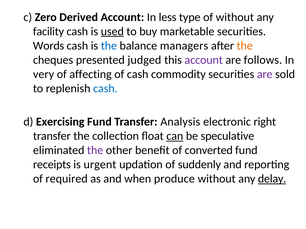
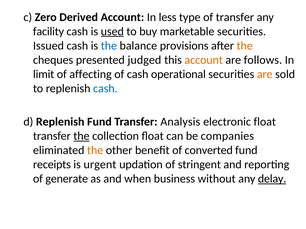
of without: without -> transfer
Words: Words -> Issued
managers: managers -> provisions
account at (204, 60) colour: purple -> orange
very: very -> limit
commodity: commodity -> operational
are at (265, 74) colour: purple -> orange
d Exercising: Exercising -> Replenish
electronic right: right -> float
the at (81, 136) underline: none -> present
can underline: present -> none
speculative: speculative -> companies
the at (95, 151) colour: purple -> orange
suddenly: suddenly -> stringent
required: required -> generate
produce: produce -> business
